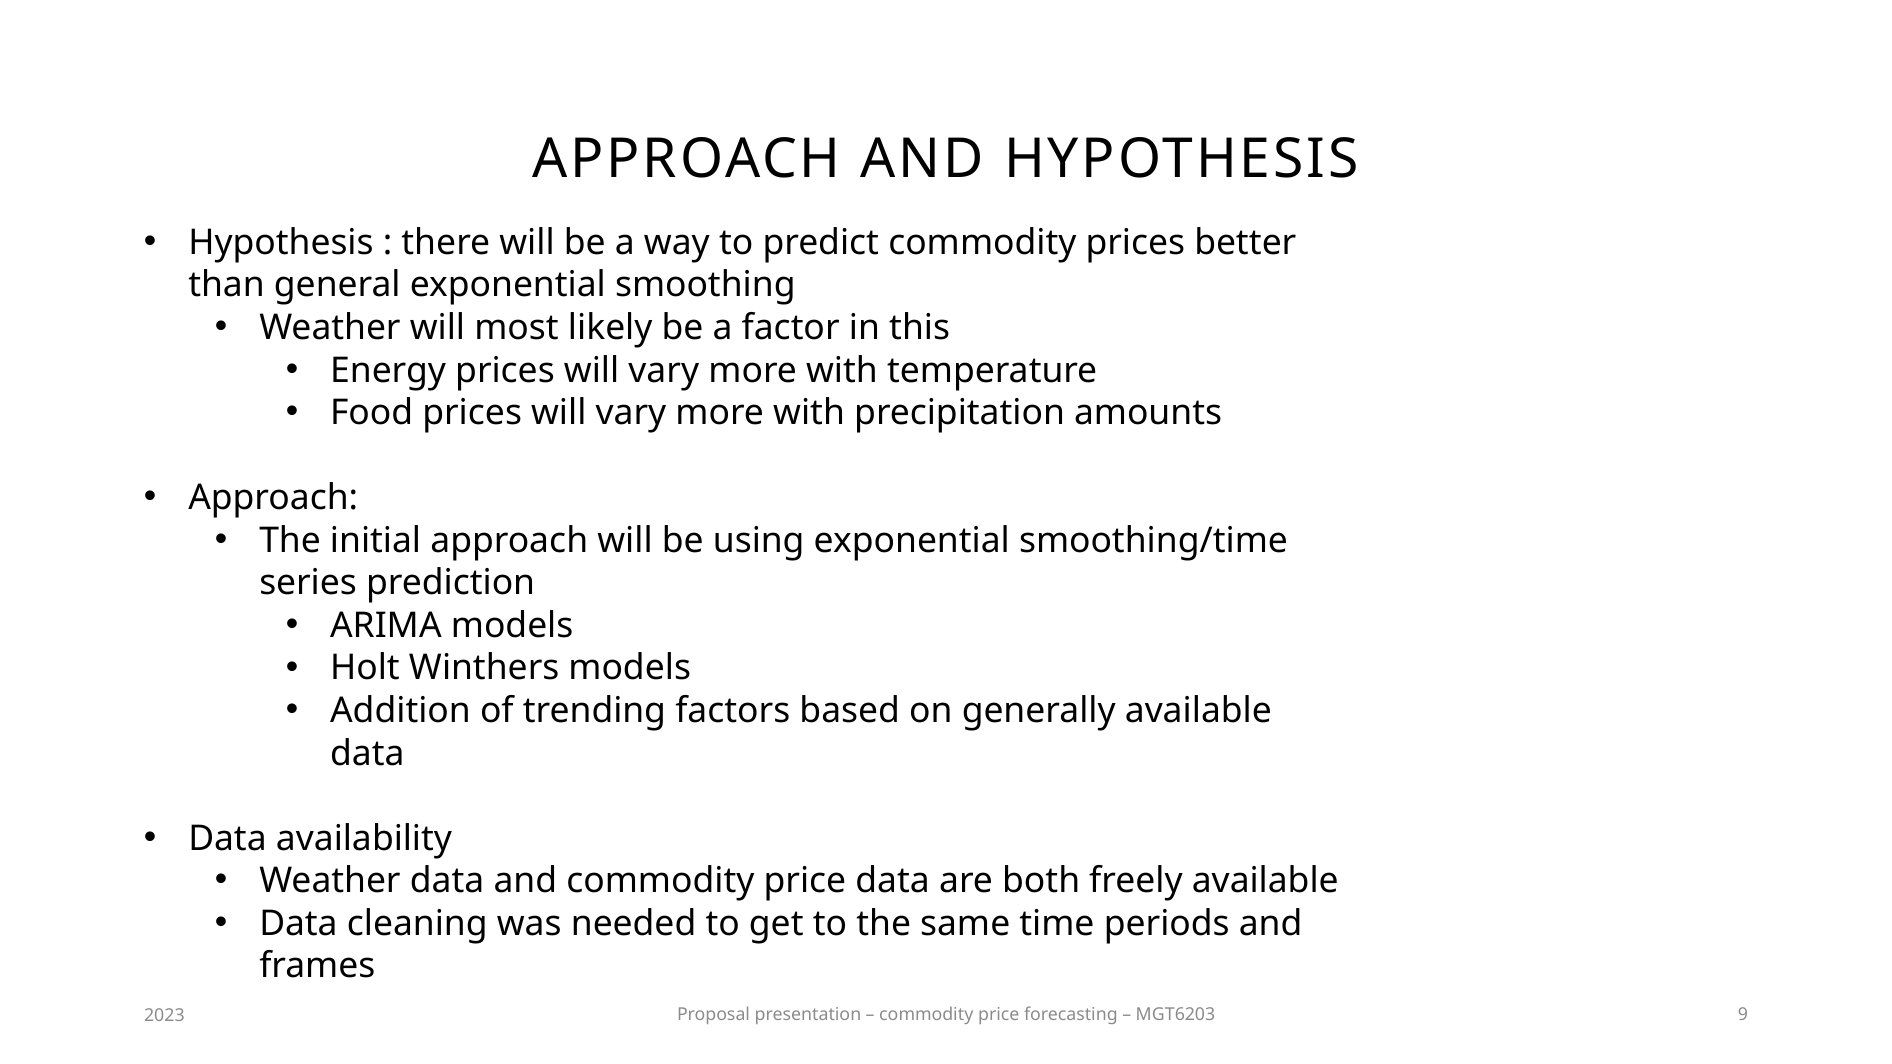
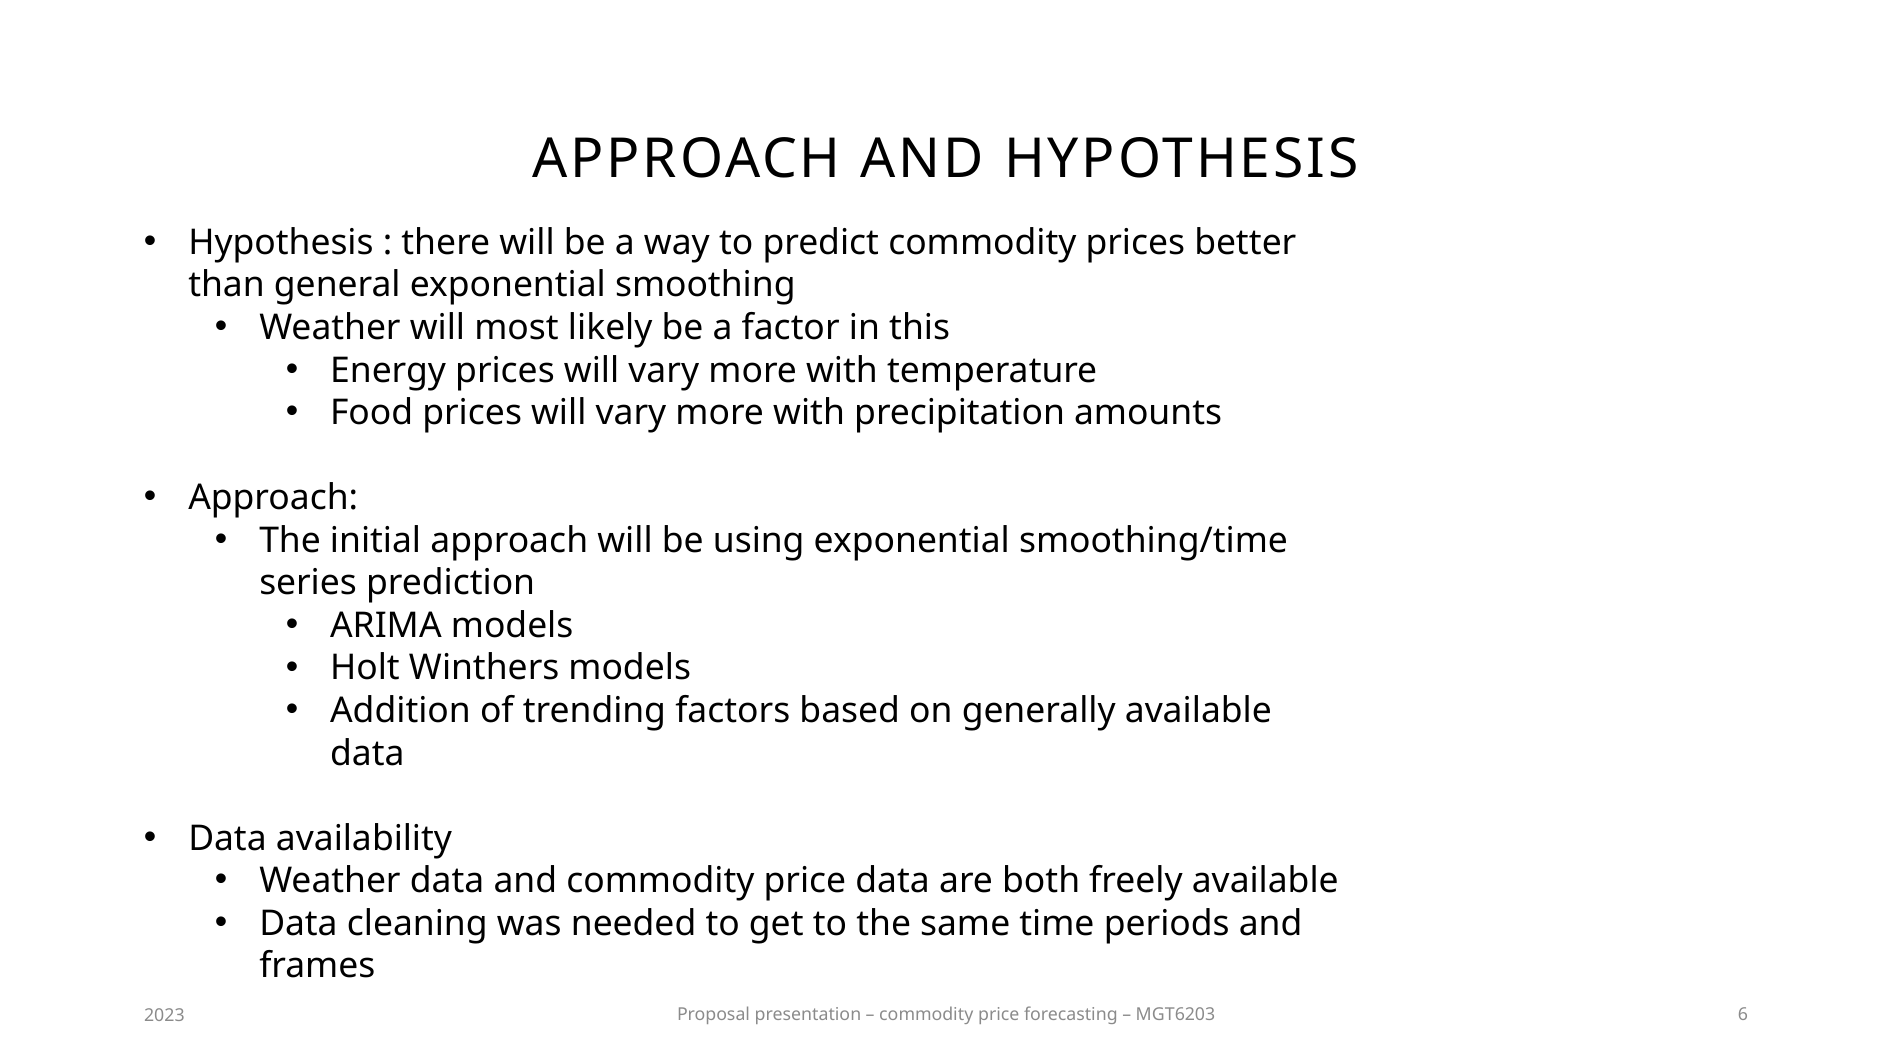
9: 9 -> 6
